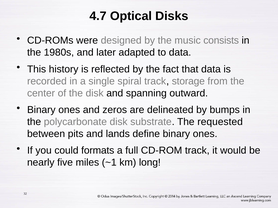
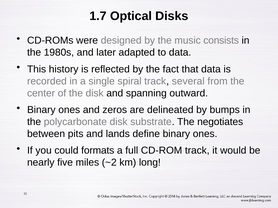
4.7: 4.7 -> 1.7
storage: storage -> several
requested: requested -> negotiates
~1: ~1 -> ~2
